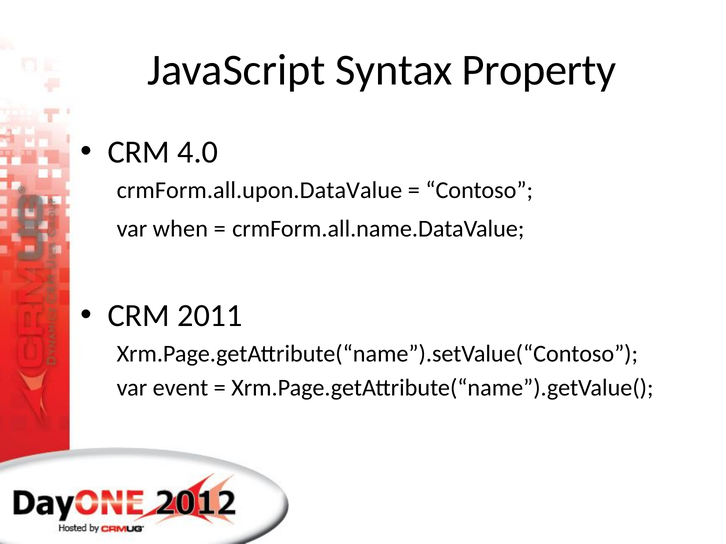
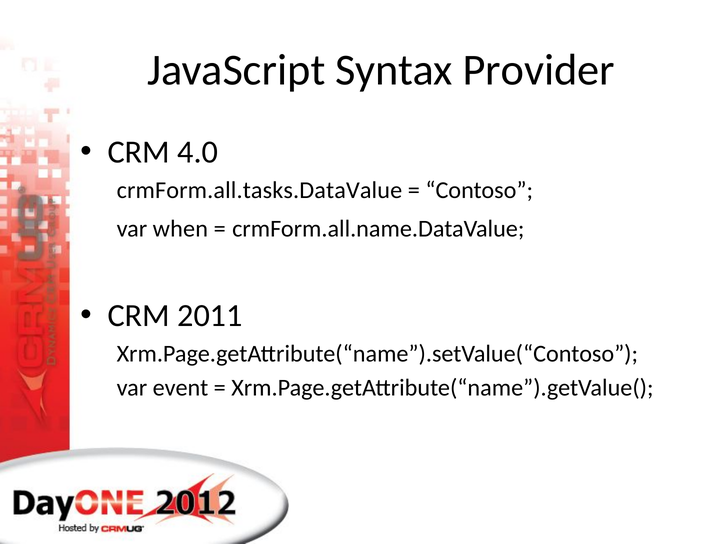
Property: Property -> Provider
crmForm.all.upon.DataValue: crmForm.all.upon.DataValue -> crmForm.all.tasks.DataValue
